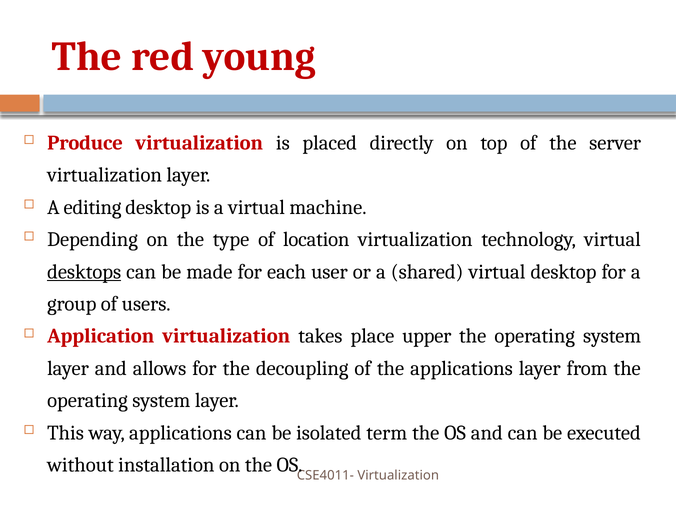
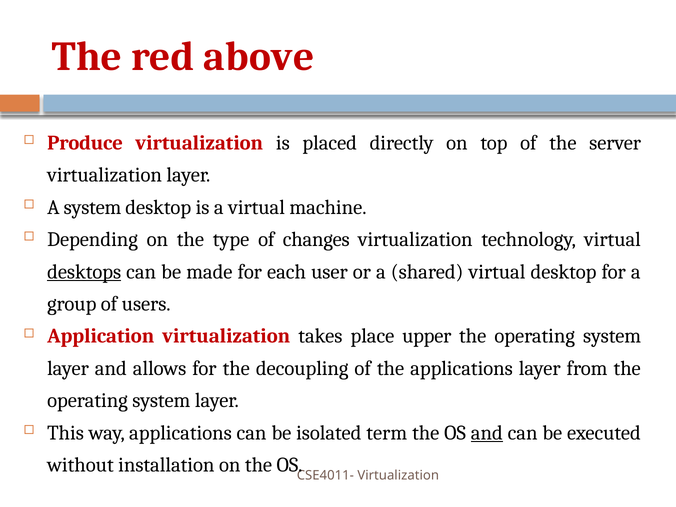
young: young -> above
A editing: editing -> system
location: location -> changes
and at (487, 433) underline: none -> present
